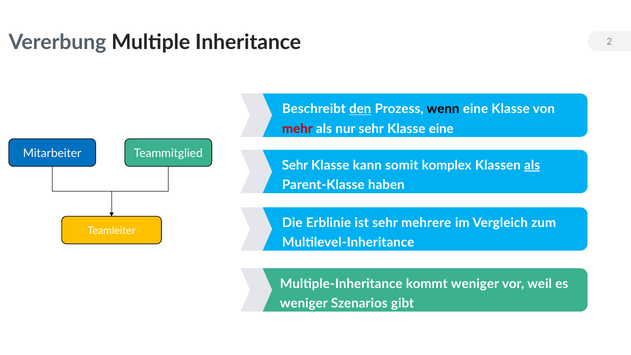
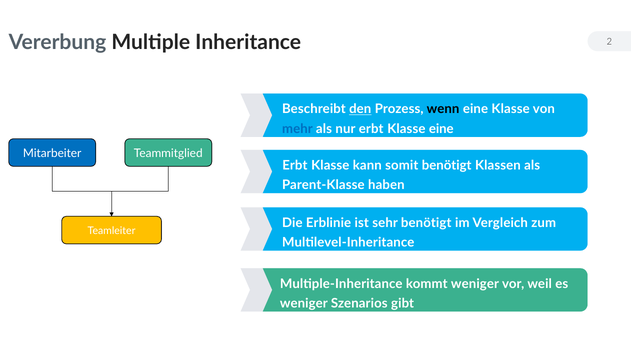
mehr colour: red -> blue
nur sehr: sehr -> erbt
Sehr at (295, 165): Sehr -> Erbt
somit komplex: komplex -> benötigt
als at (532, 165) underline: present -> none
sehr mehrere: mehrere -> benötigt
